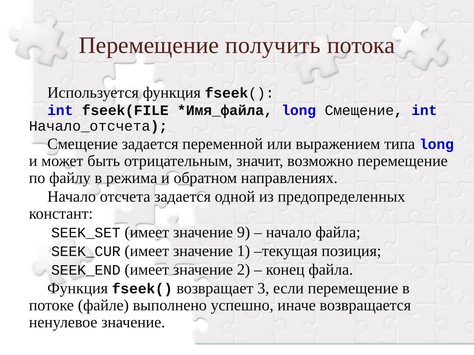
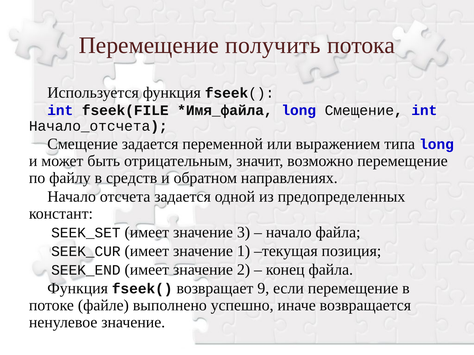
режима: режима -> средств
9: 9 -> 3
3: 3 -> 9
